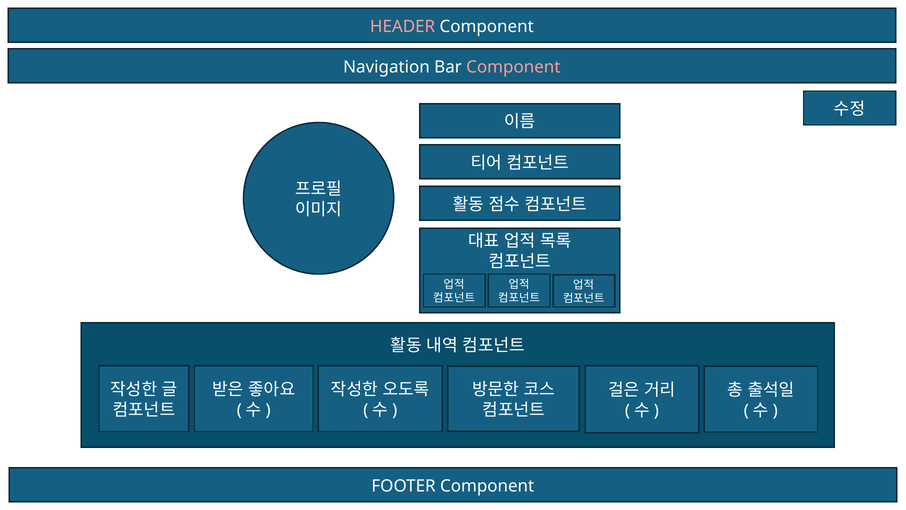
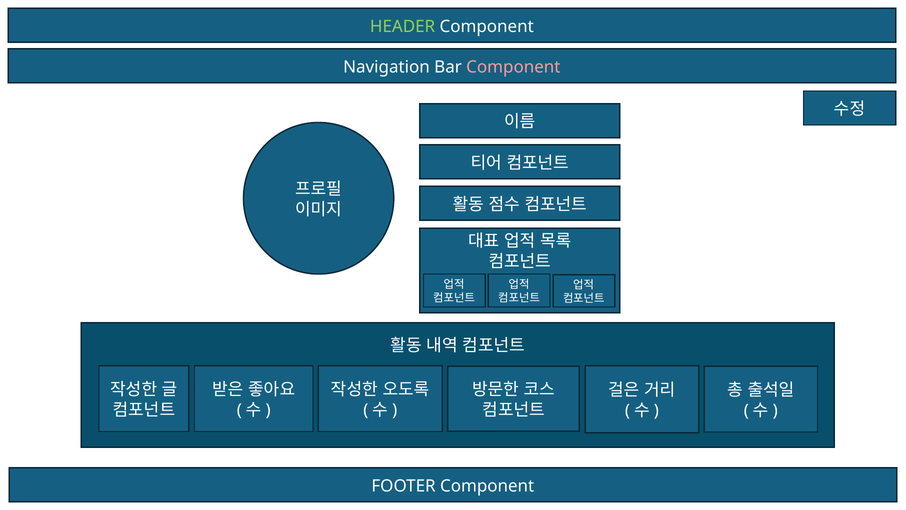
HEADER colour: pink -> light green
